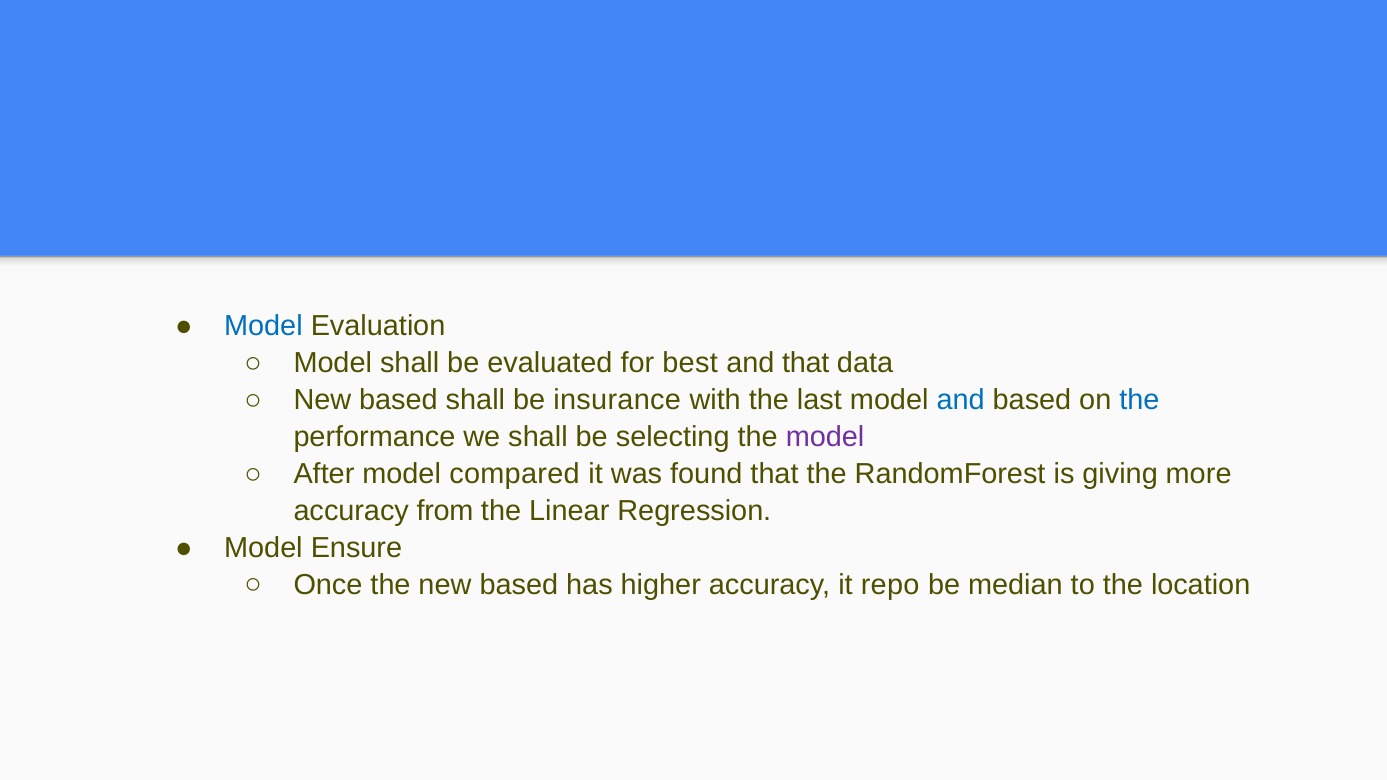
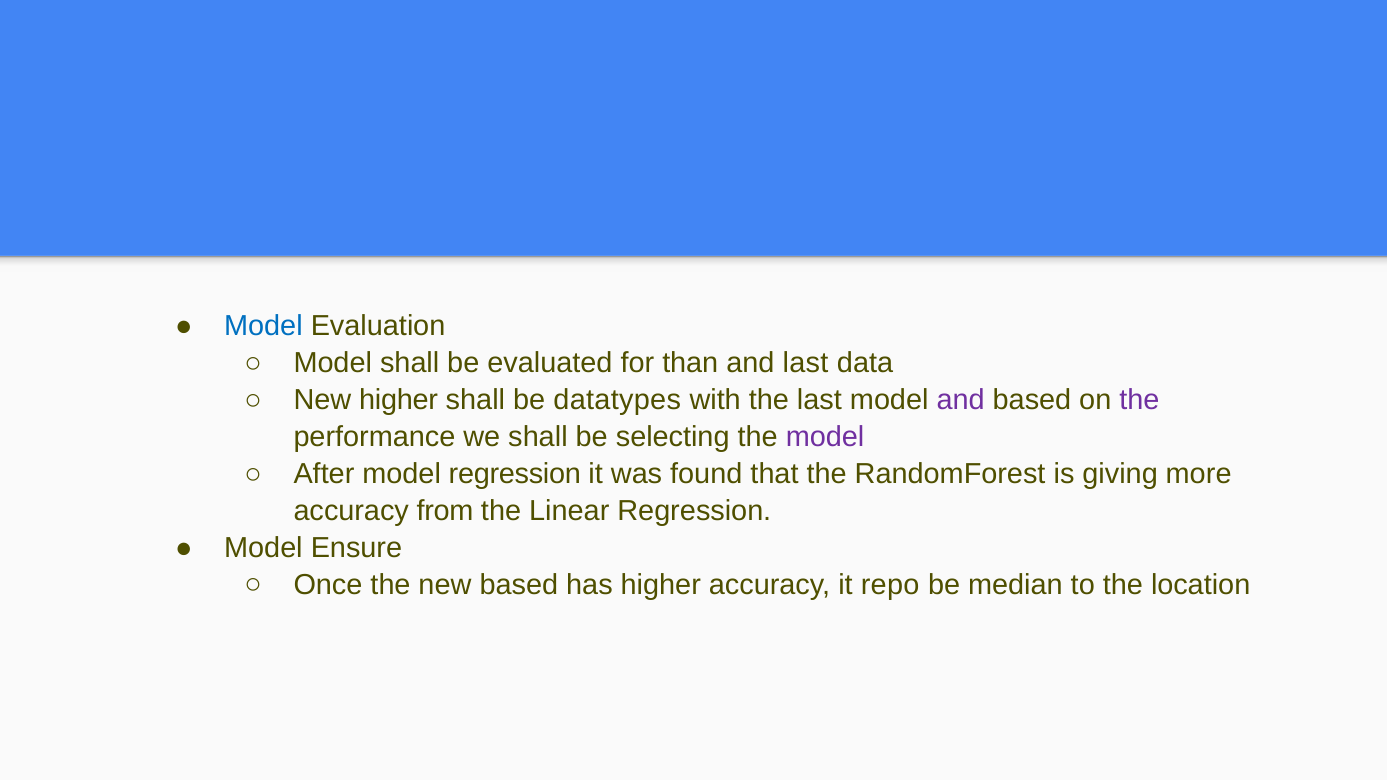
best: best -> than
and that: that -> last
based at (398, 400): based -> higher
insurance: insurance -> datatypes
and at (961, 400) colour: blue -> purple
the at (1139, 400) colour: blue -> purple
model compared: compared -> regression
